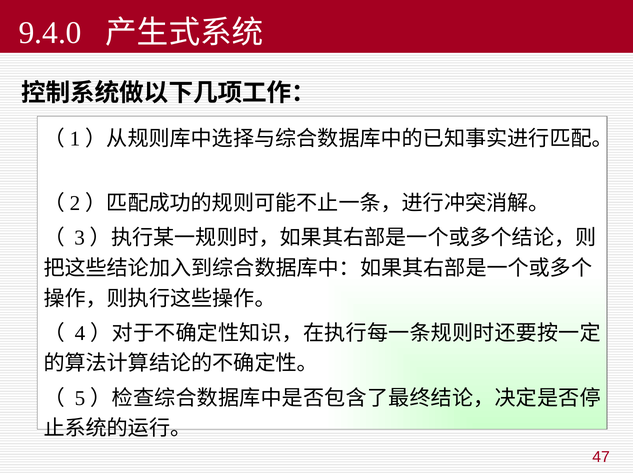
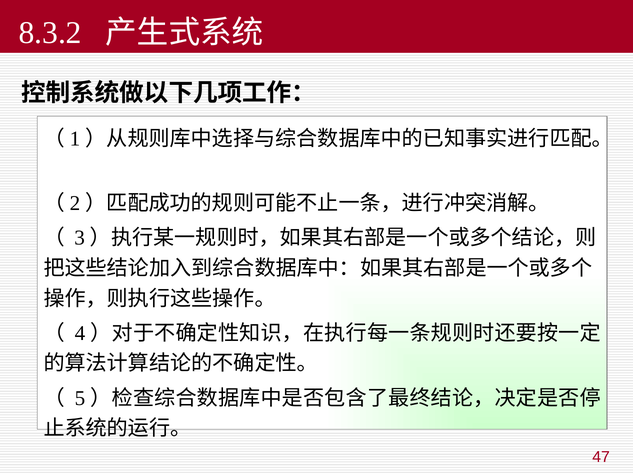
9.4.0: 9.4.0 -> 8.3.2
